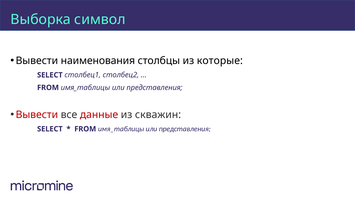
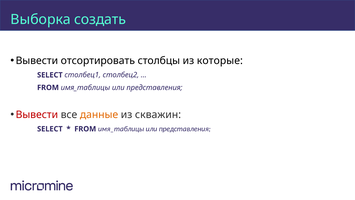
символ: символ -> создать
наименования: наименования -> отсортировать
данные colour: red -> orange
